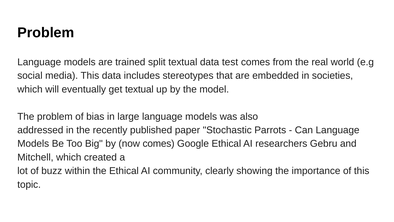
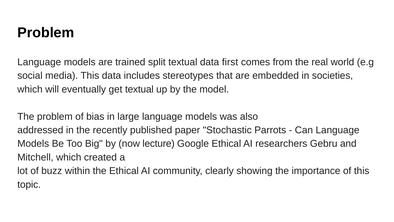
test: test -> first
now comes: comes -> lecture
